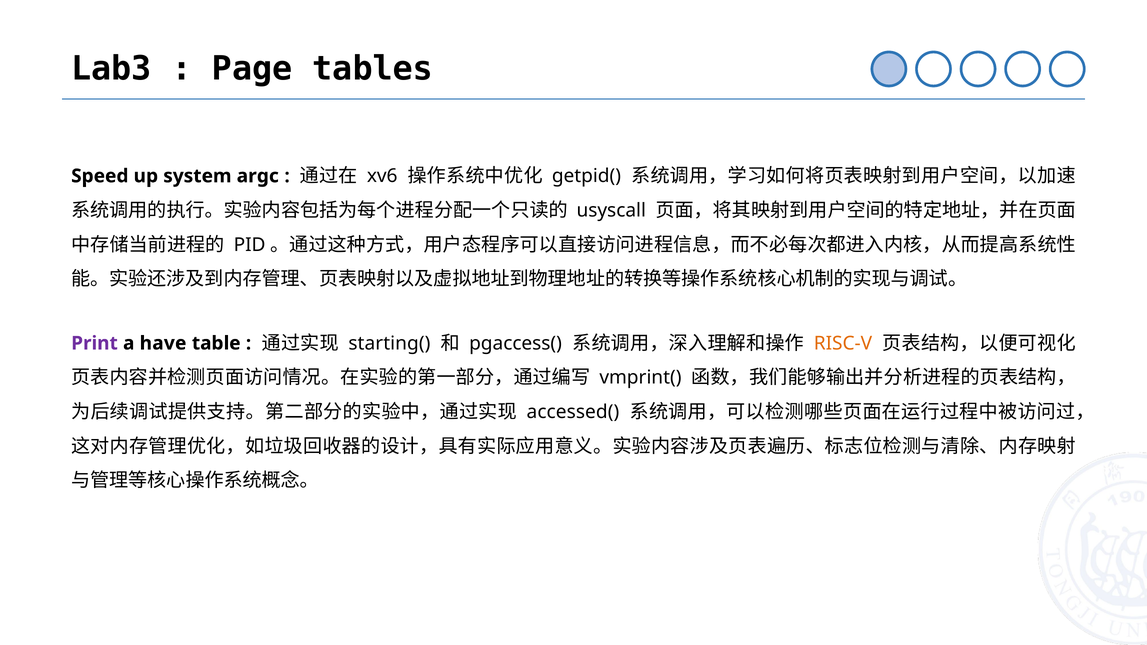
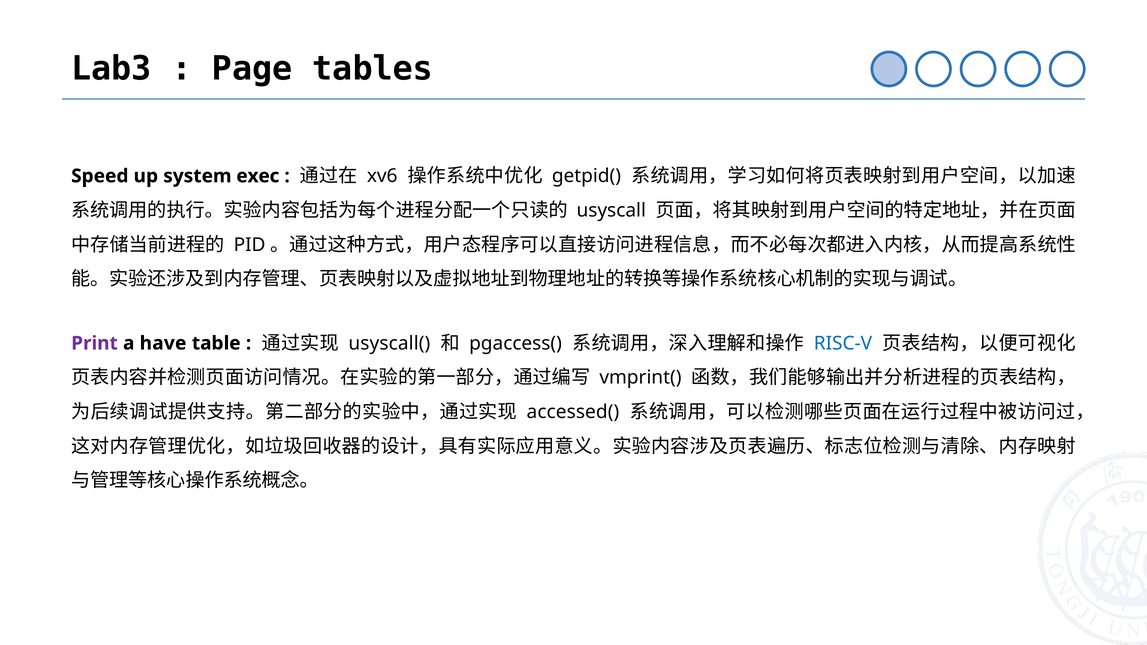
argc: argc -> exec
starting(: starting( -> usyscall(
RISC-V colour: orange -> blue
